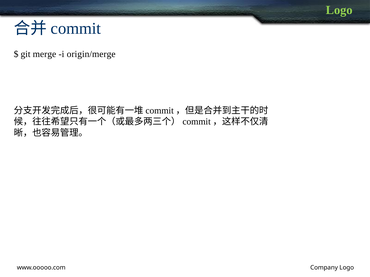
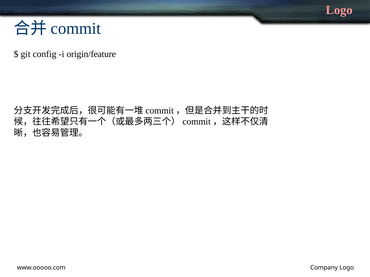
Logo at (339, 10) colour: light green -> pink
merge: merge -> config
origin/merge: origin/merge -> origin/feature
